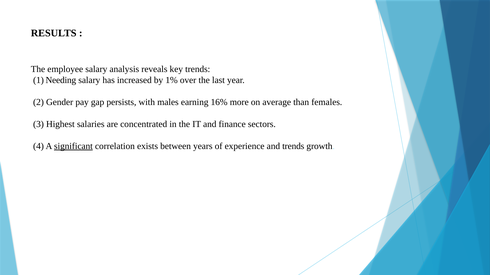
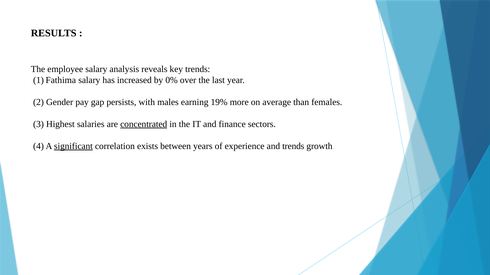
Needing: Needing -> Fathima
1%: 1% -> 0%
16%: 16% -> 19%
concentrated underline: none -> present
